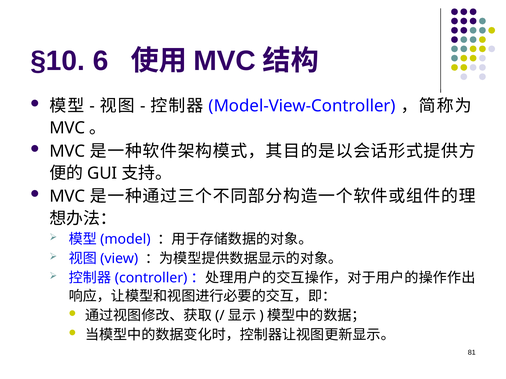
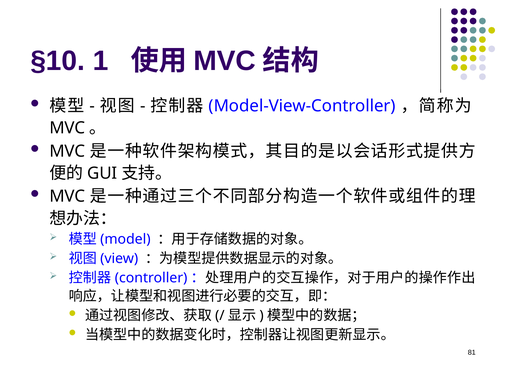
6: 6 -> 1
